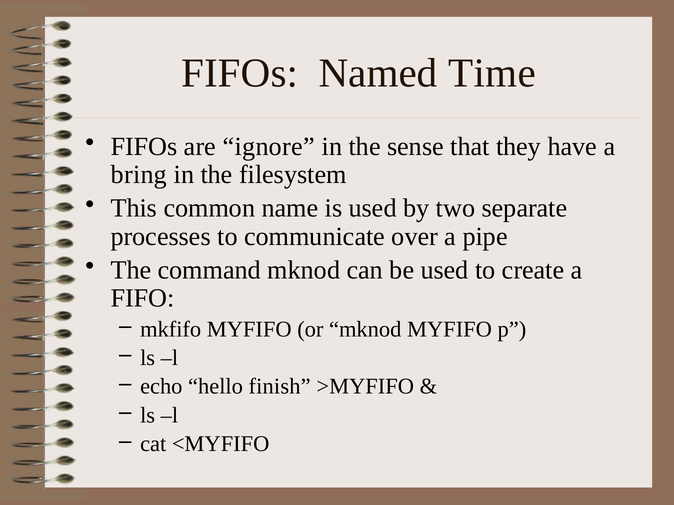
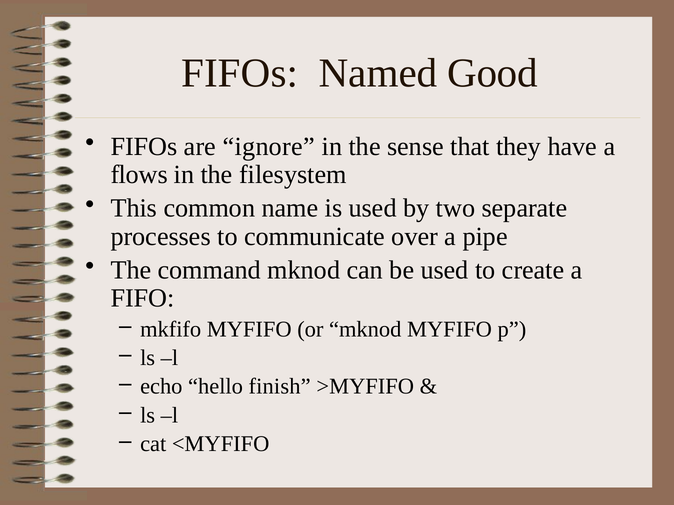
Time: Time -> Good
bring: bring -> flows
